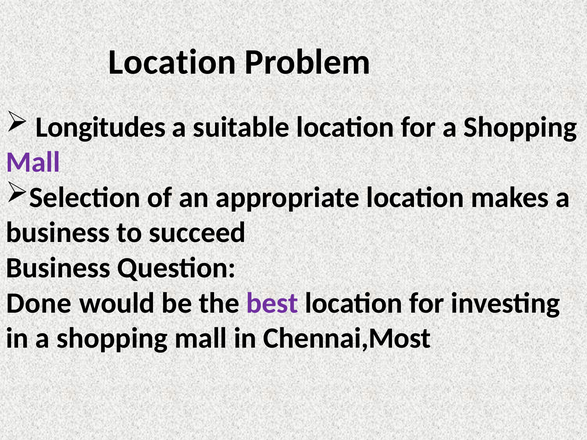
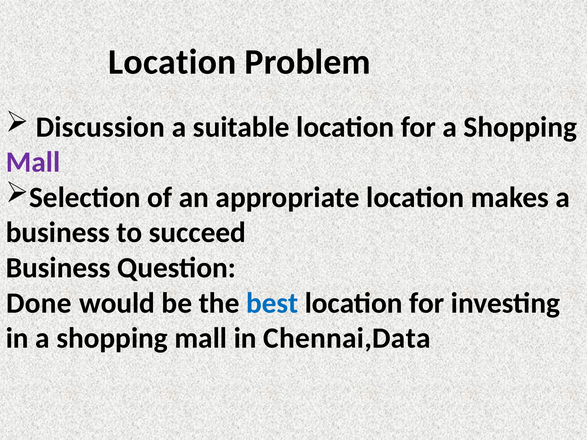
Longitudes: Longitudes -> Discussion
best colour: purple -> blue
Chennai,Most: Chennai,Most -> Chennai,Data
